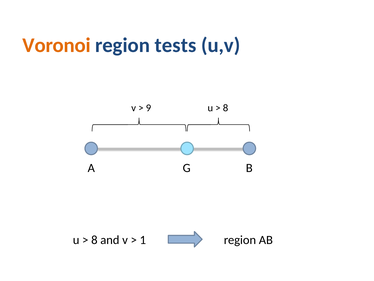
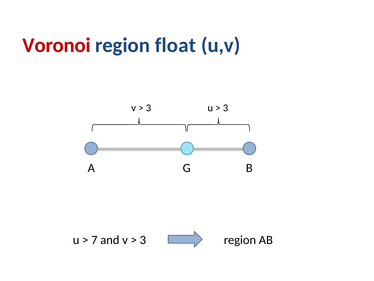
Voronoi colour: orange -> red
tests: tests -> float
9 at (148, 108): 9 -> 3
8 at (226, 108): 8 -> 3
8 at (94, 240): 8 -> 7
1 at (143, 240): 1 -> 3
